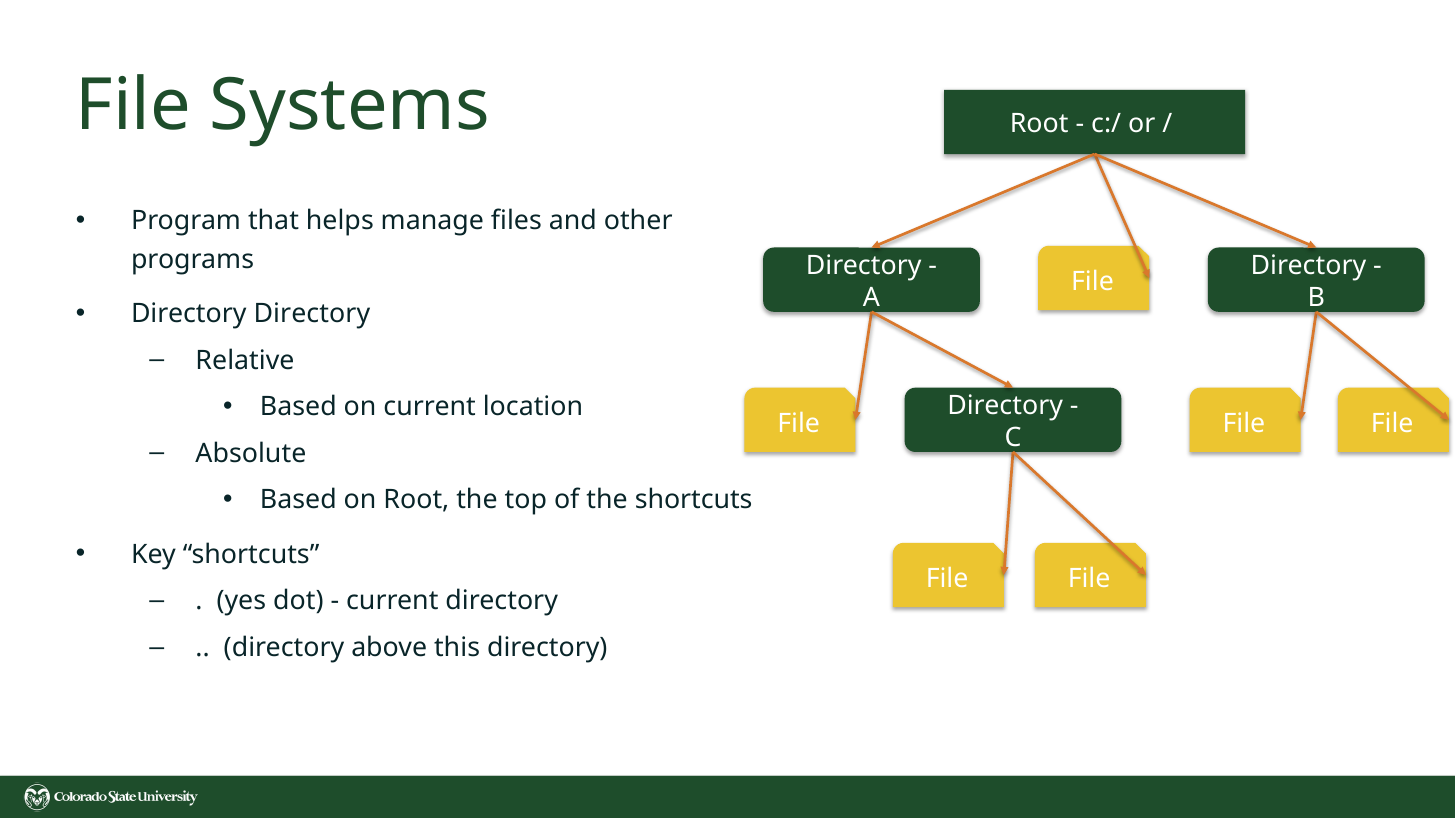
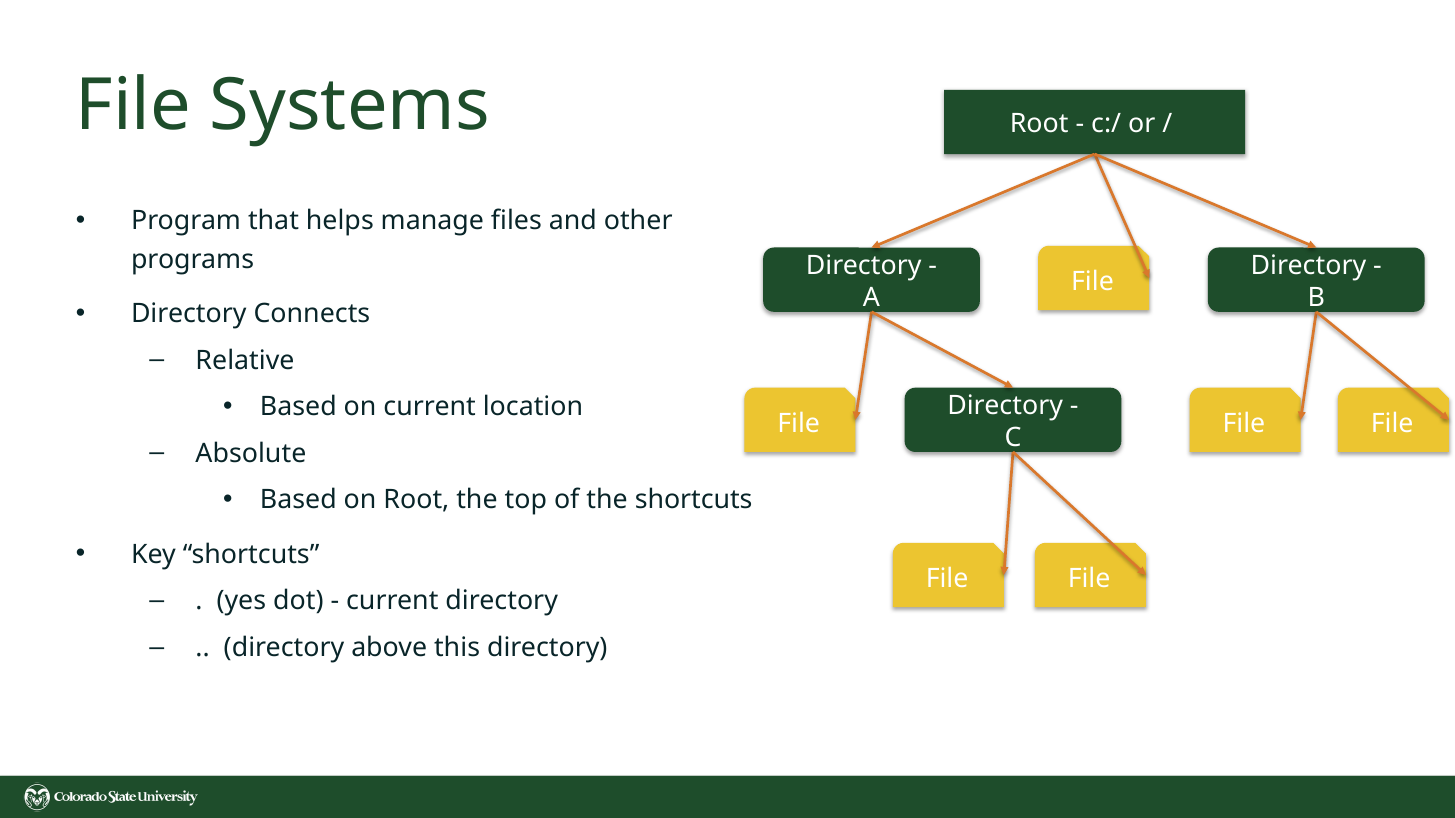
Directory Directory: Directory -> Connects
